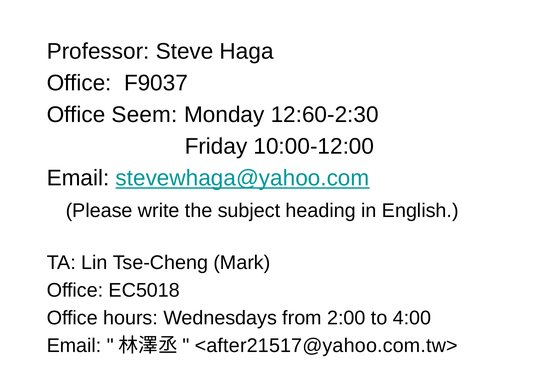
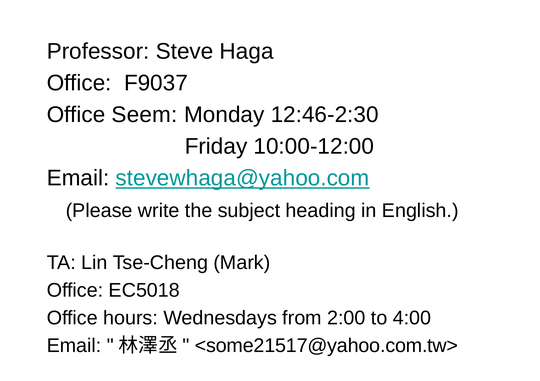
12:60-2:30: 12:60-2:30 -> 12:46-2:30
<after21517@yahoo.com.tw>: <after21517@yahoo.com.tw> -> <some21517@yahoo.com.tw>
